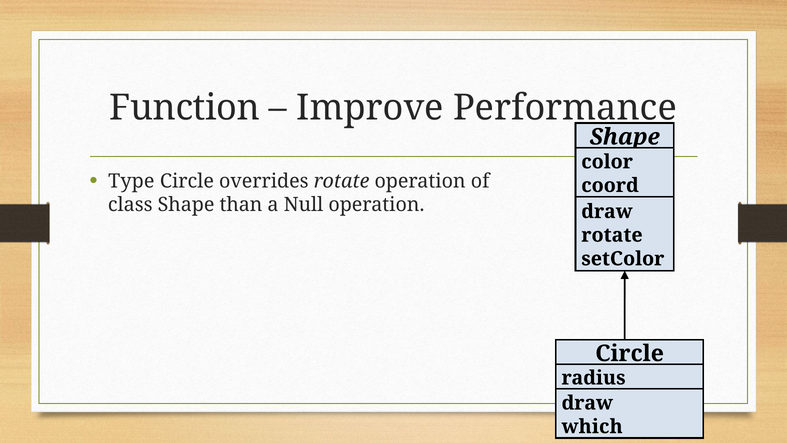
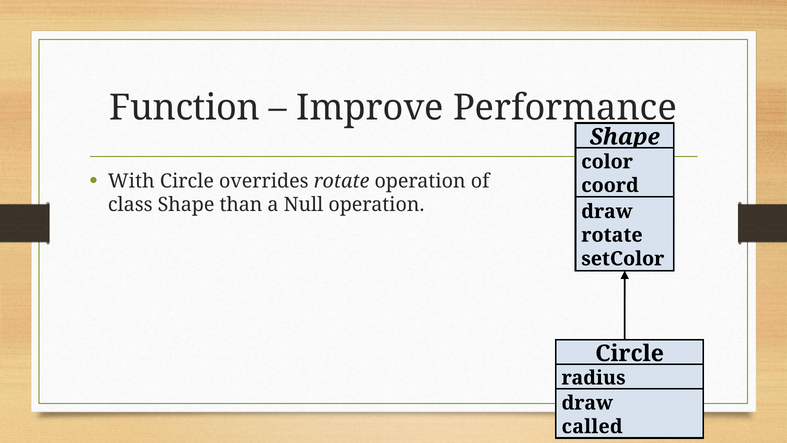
Type: Type -> With
which: which -> called
